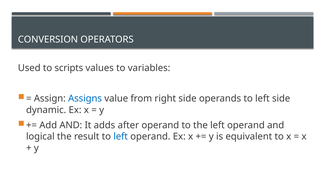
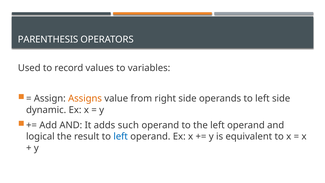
CONVERSION: CONVERSION -> PARENTHESIS
scripts: scripts -> record
Assigns colour: blue -> orange
after: after -> such
